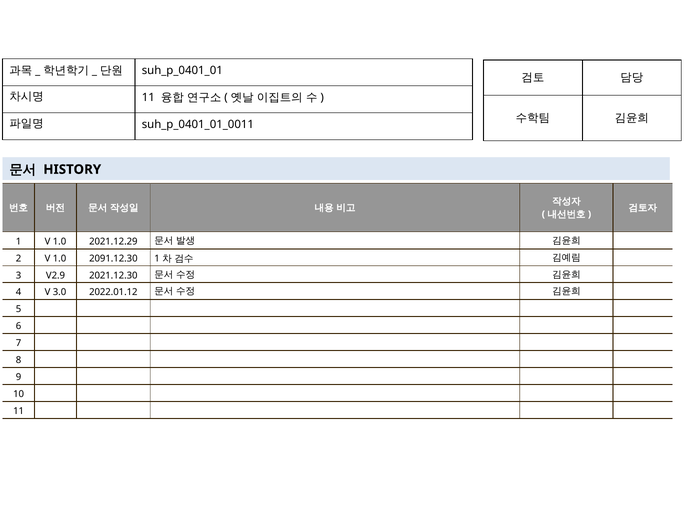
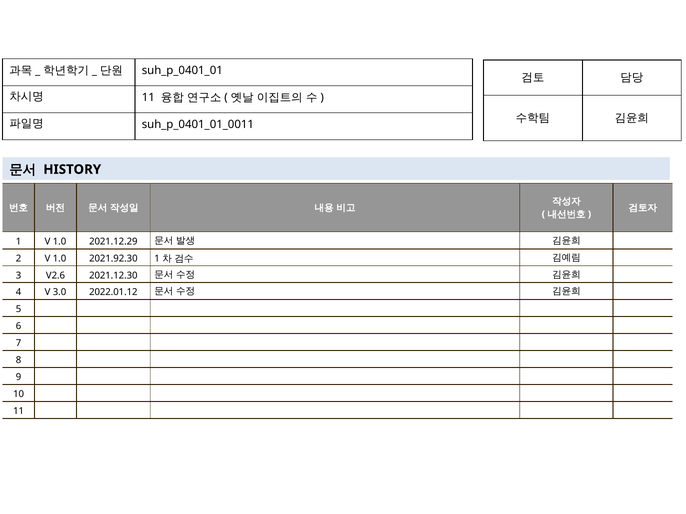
2091.12.30: 2091.12.30 -> 2021.92.30
V2.9: V2.9 -> V2.6
